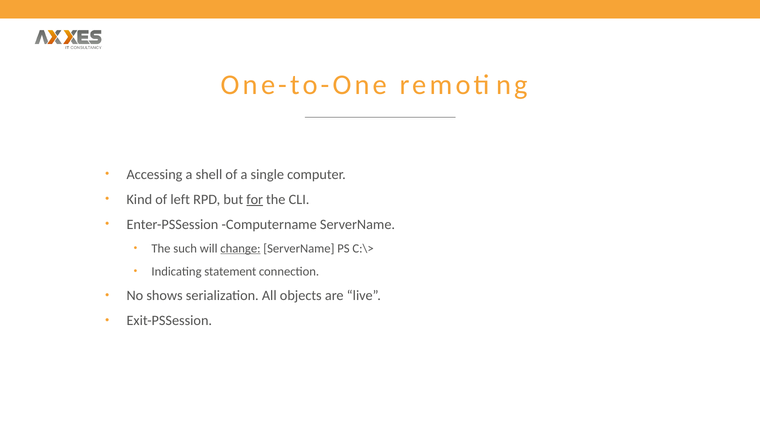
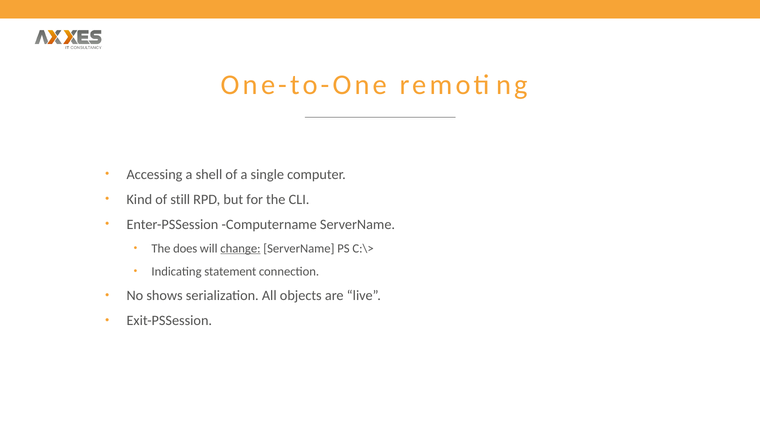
left: left -> still
for underline: present -> none
such: such -> does
